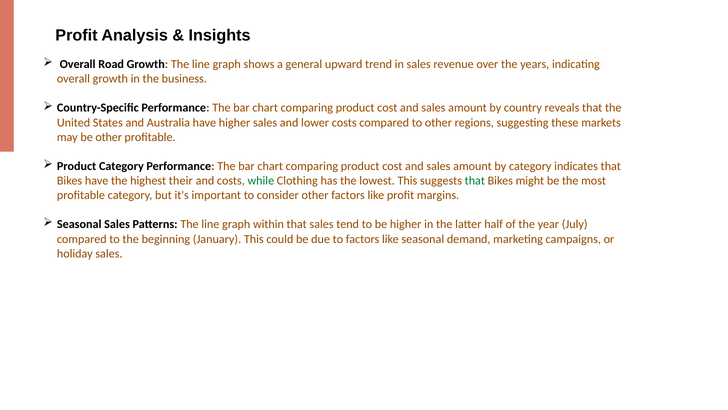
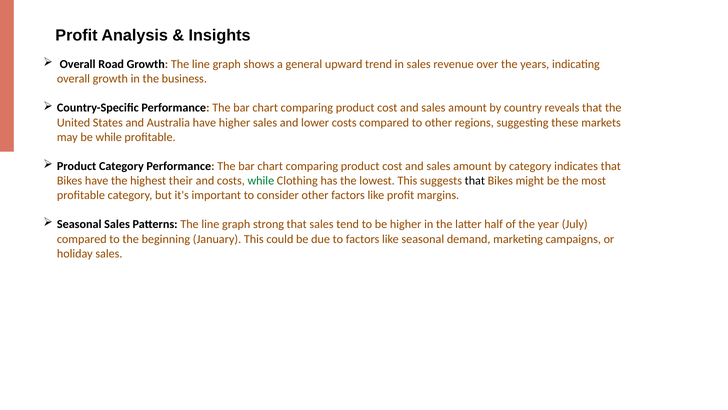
be other: other -> while
that at (475, 181) colour: green -> black
within: within -> strong
